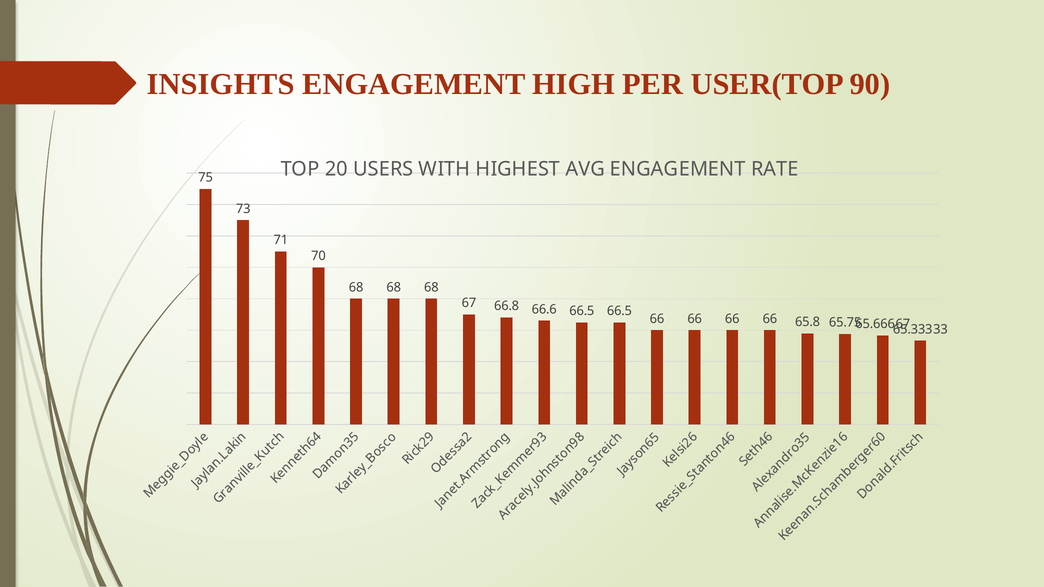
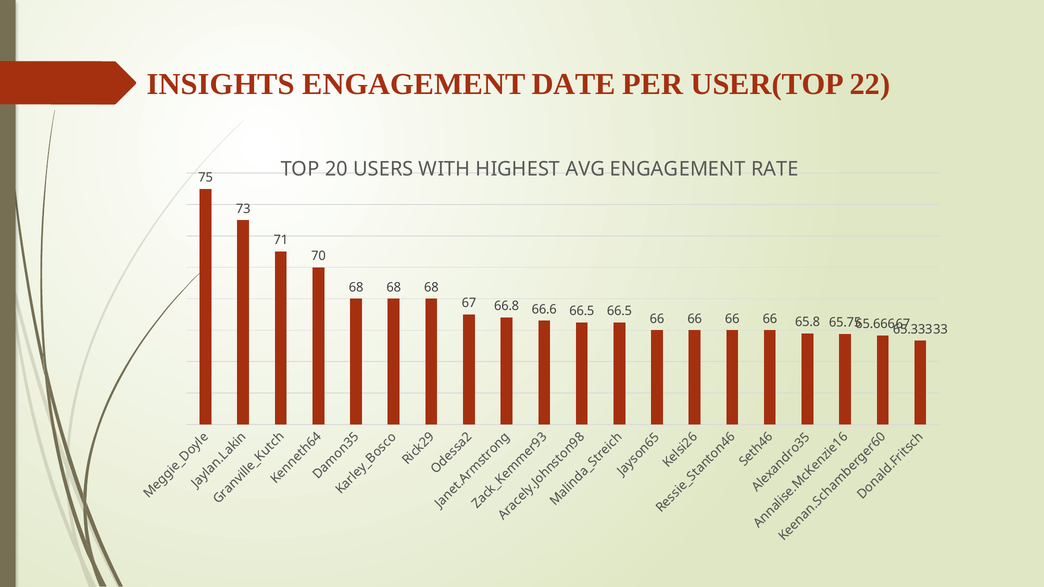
HIGH: HIGH -> DATE
90: 90 -> 22
